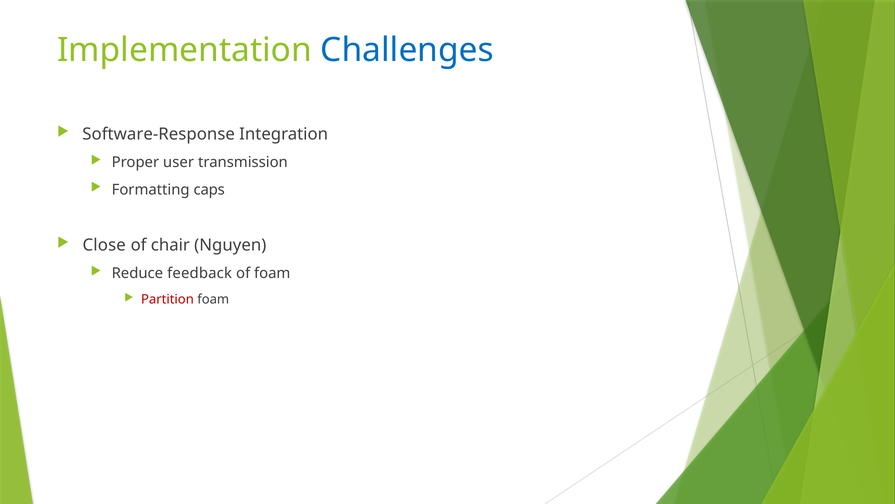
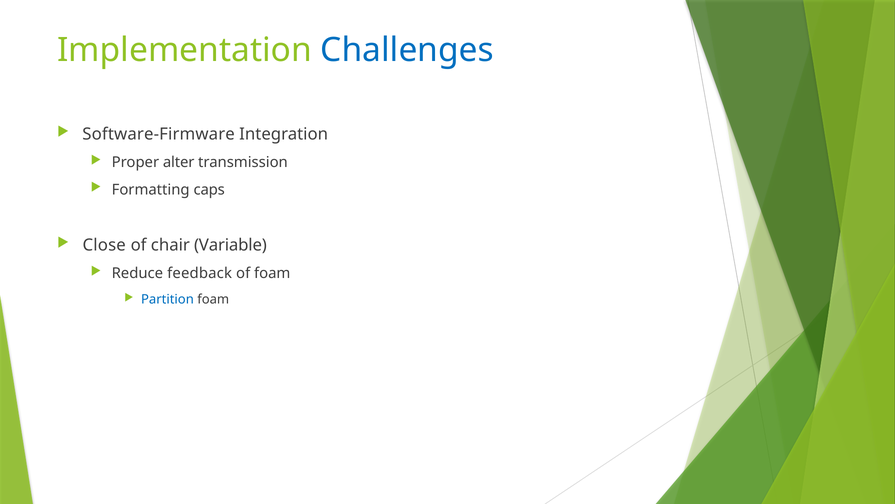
Software-Response: Software-Response -> Software-Firmware
user: user -> alter
Nguyen: Nguyen -> Variable
Partition colour: red -> blue
